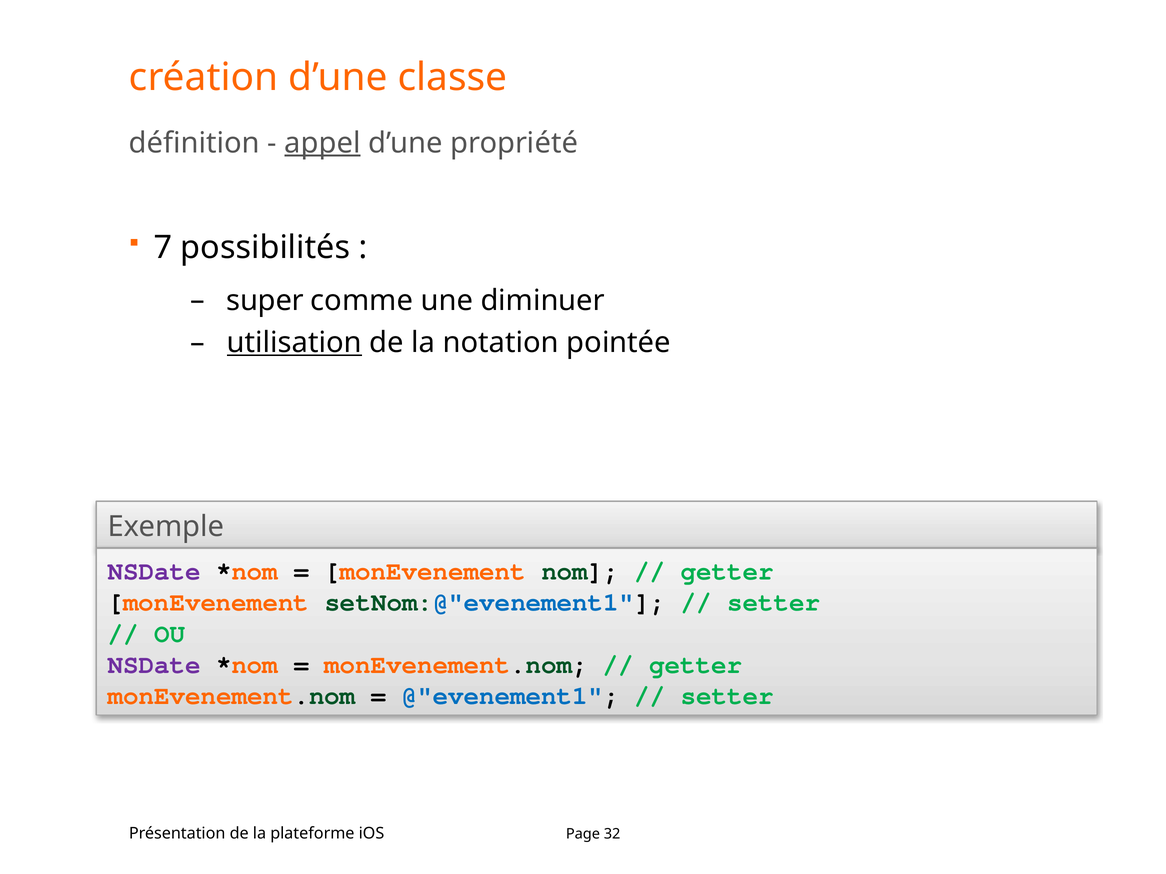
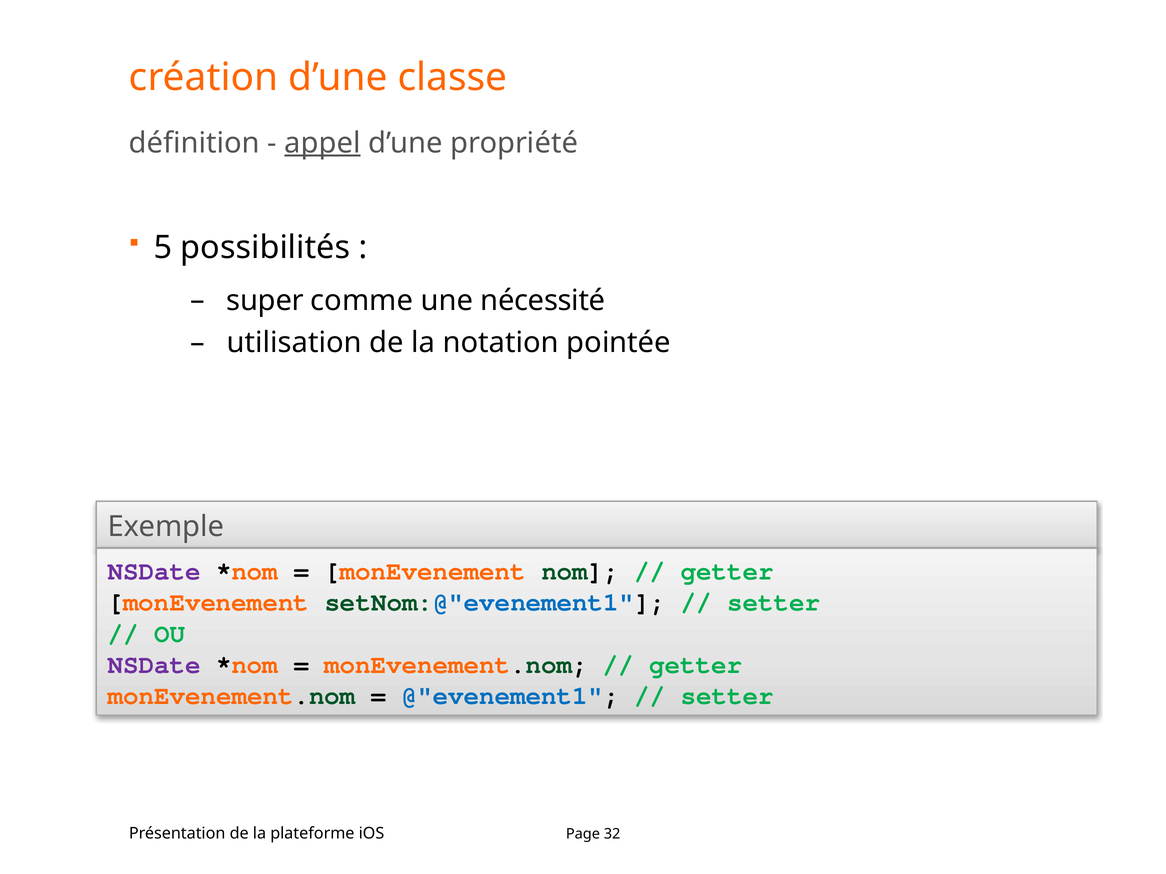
7: 7 -> 5
diminuer: diminuer -> nécessité
utilisation underline: present -> none
